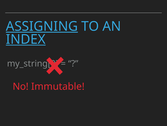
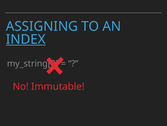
ASSIGNING underline: present -> none
